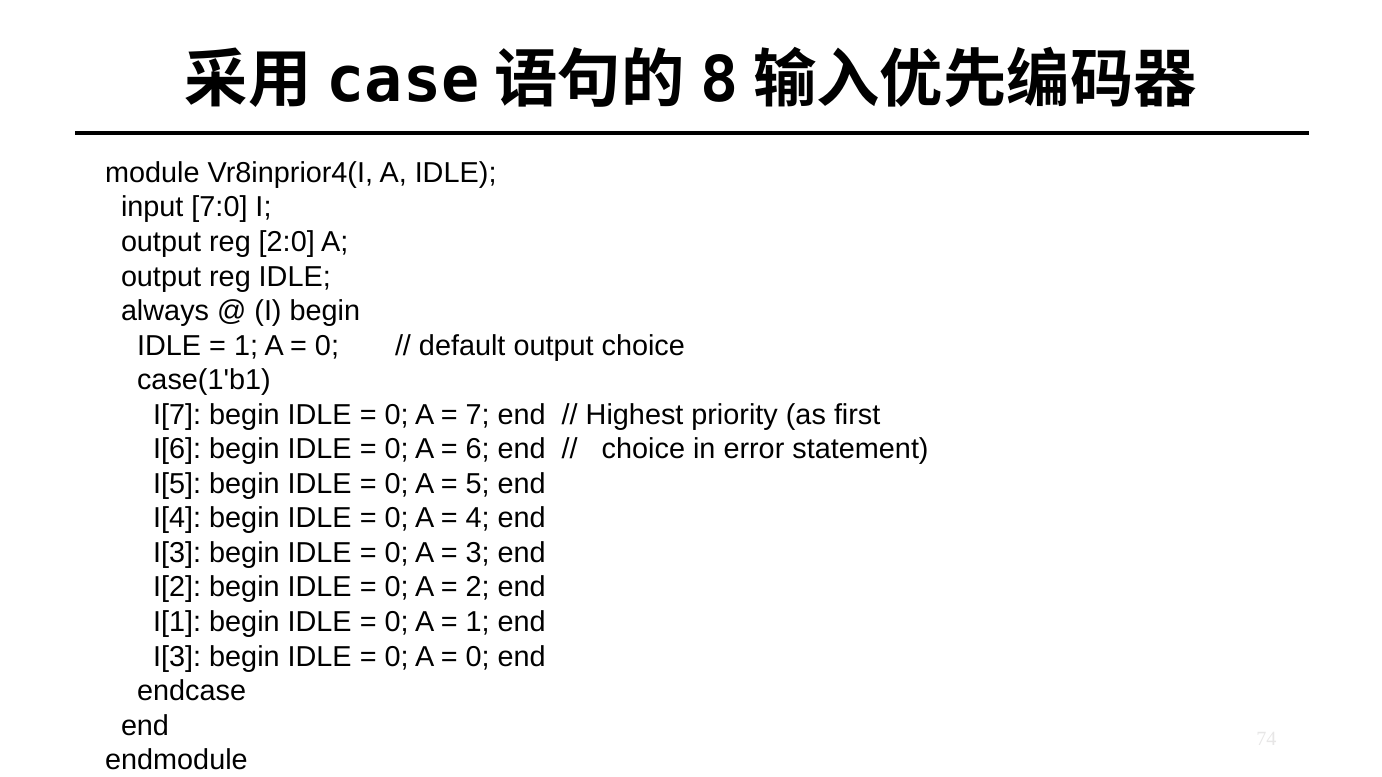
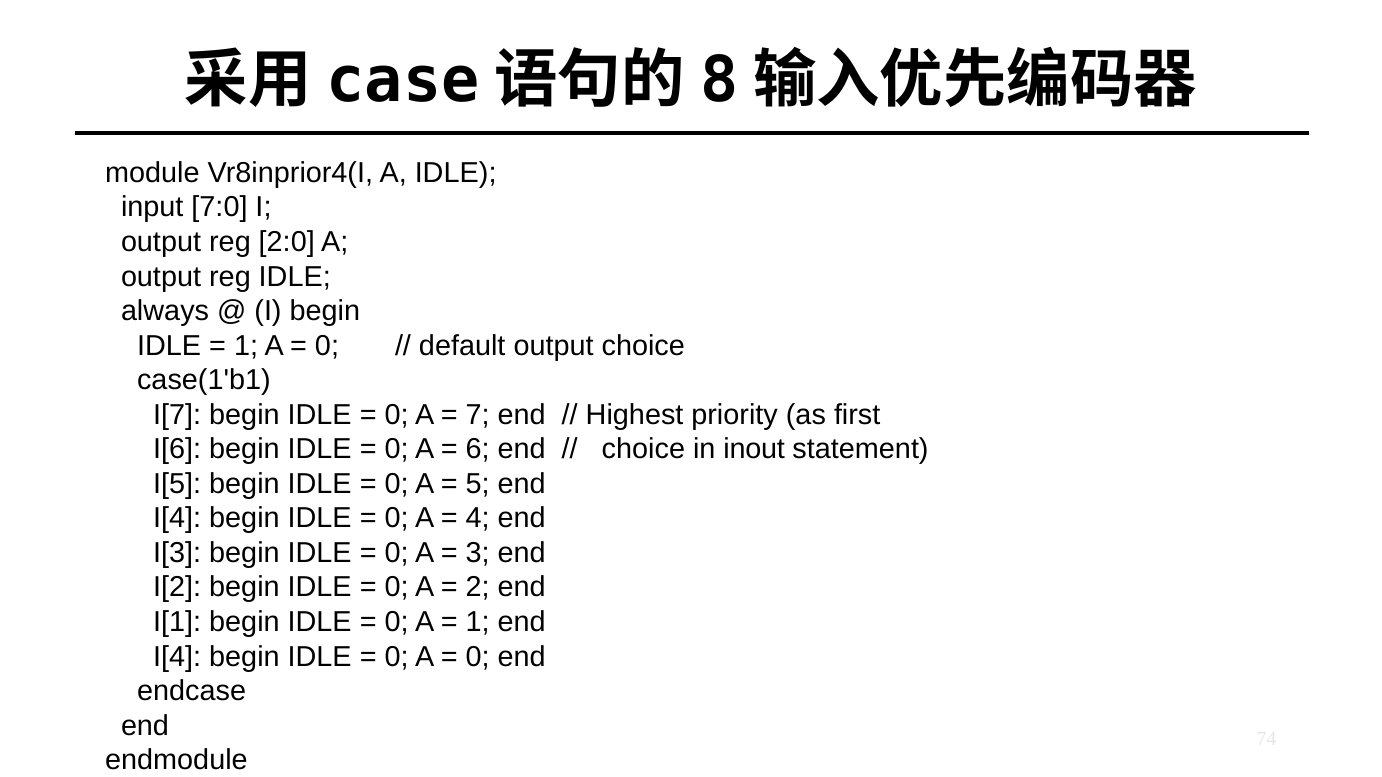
error: error -> inout
I[3 at (177, 657): I[3 -> I[4
